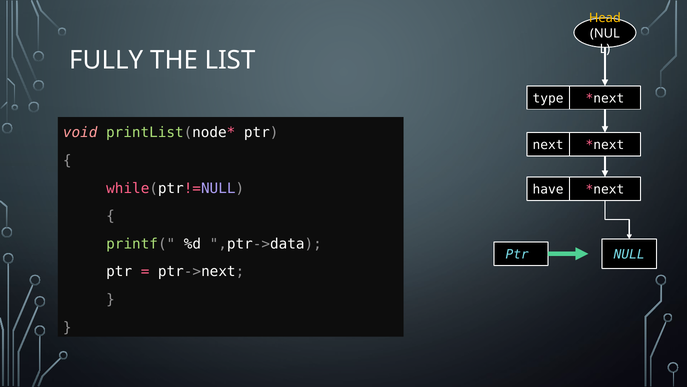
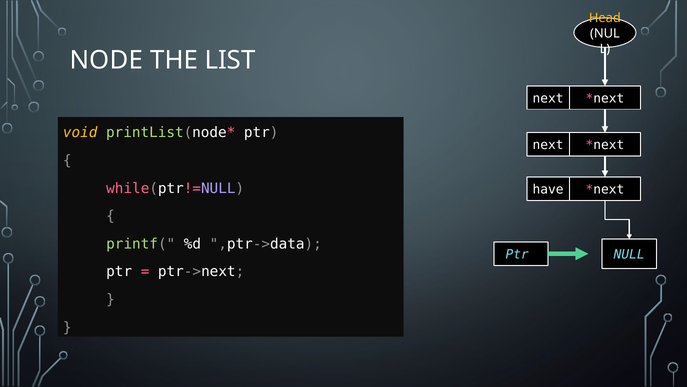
FULLY: FULLY -> NODE
type at (548, 98): type -> next
void colour: pink -> yellow
